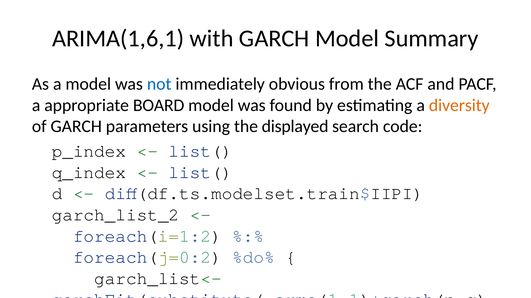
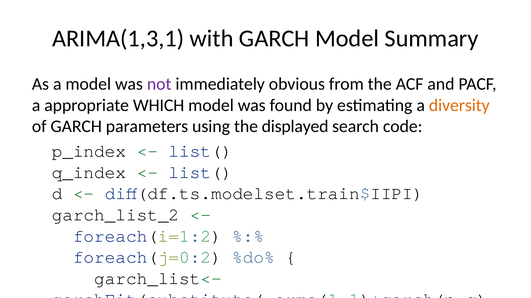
ARIMA(1,6,1: ARIMA(1,6,1 -> ARIMA(1,3,1
not colour: blue -> purple
BOARD: BOARD -> WHICH
